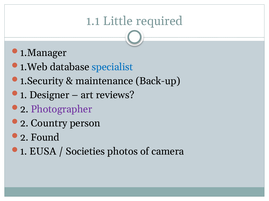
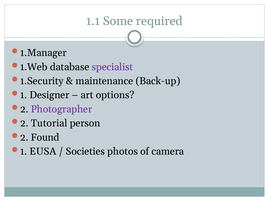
Little: Little -> Some
specialist colour: blue -> purple
reviews: reviews -> options
Country: Country -> Tutorial
